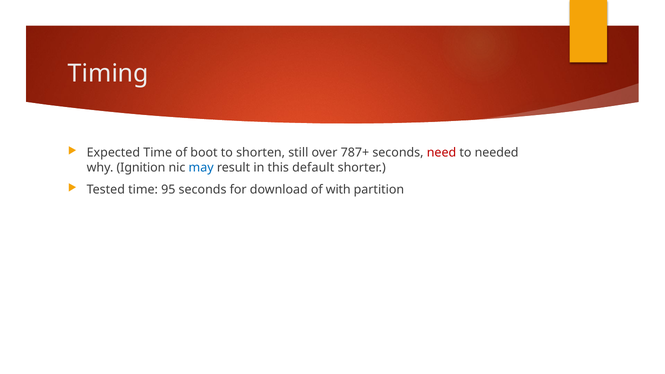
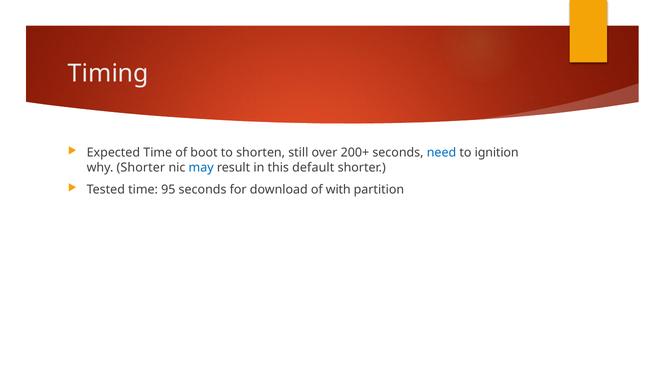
787+: 787+ -> 200+
need colour: red -> blue
needed: needed -> ignition
why Ignition: Ignition -> Shorter
